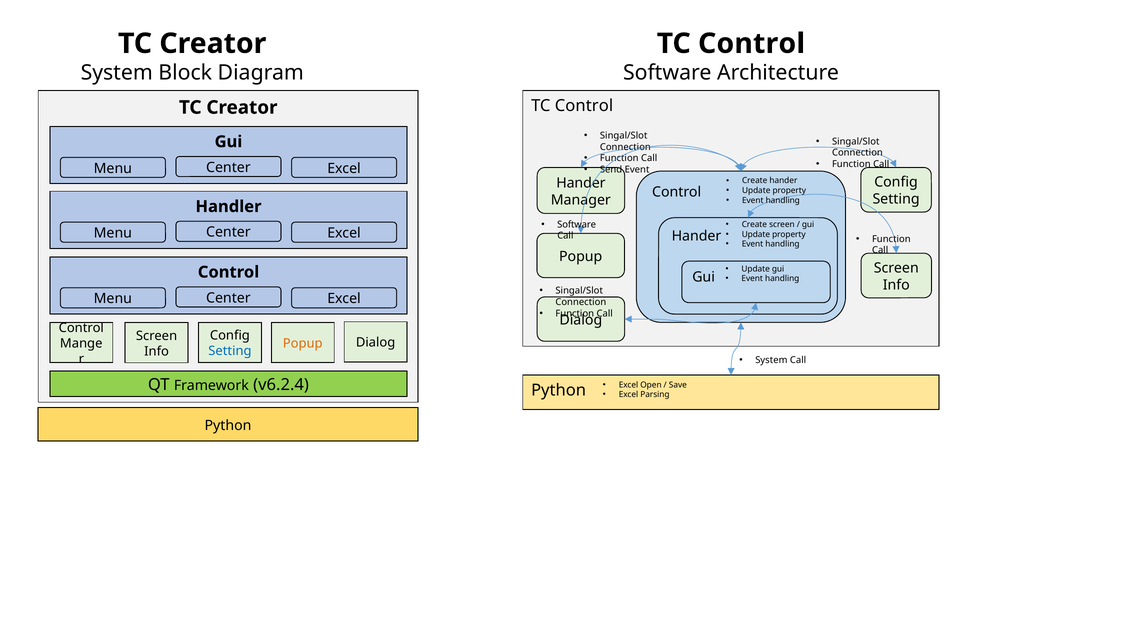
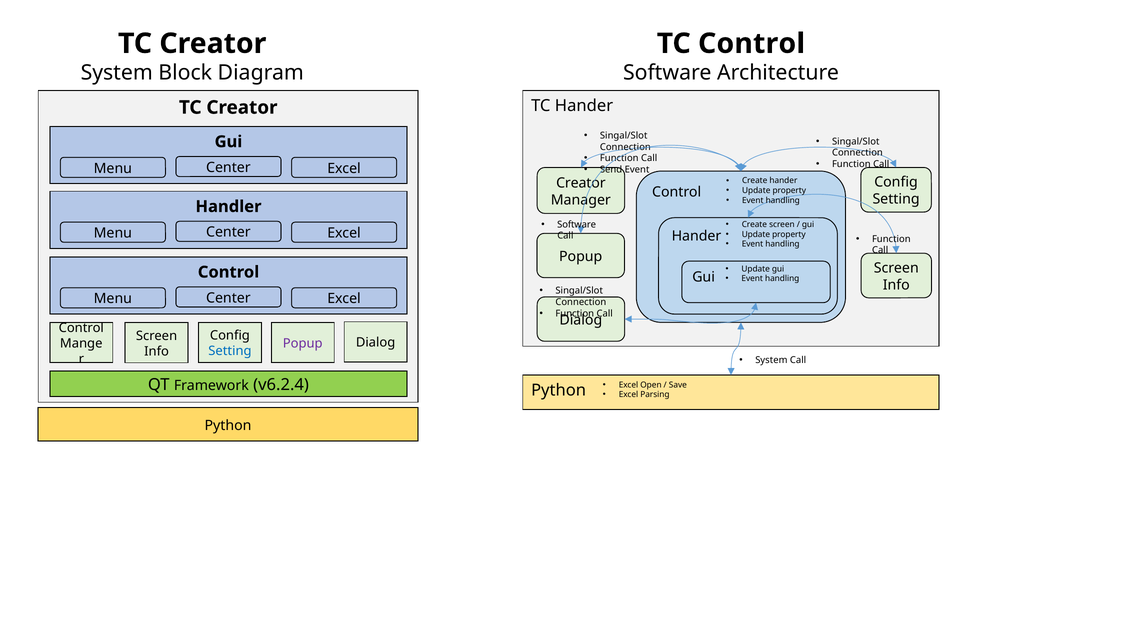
Control at (584, 106): Control -> Hander
Hander at (581, 183): Hander -> Creator
Popup at (303, 344) colour: orange -> purple
